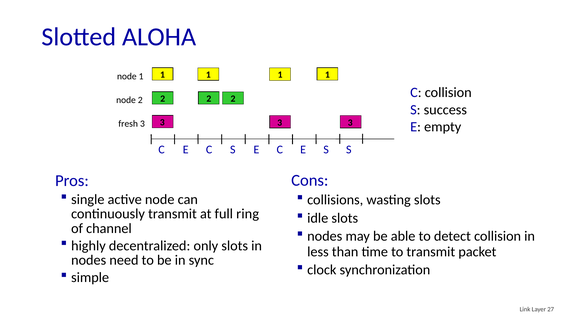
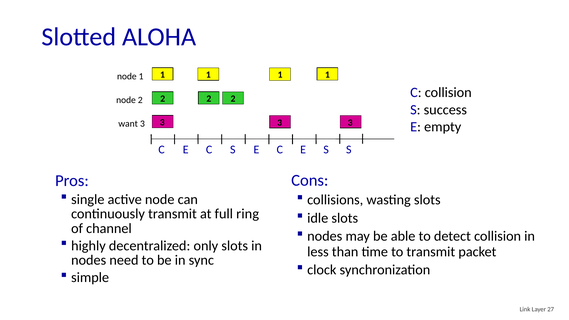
fresh: fresh -> want
